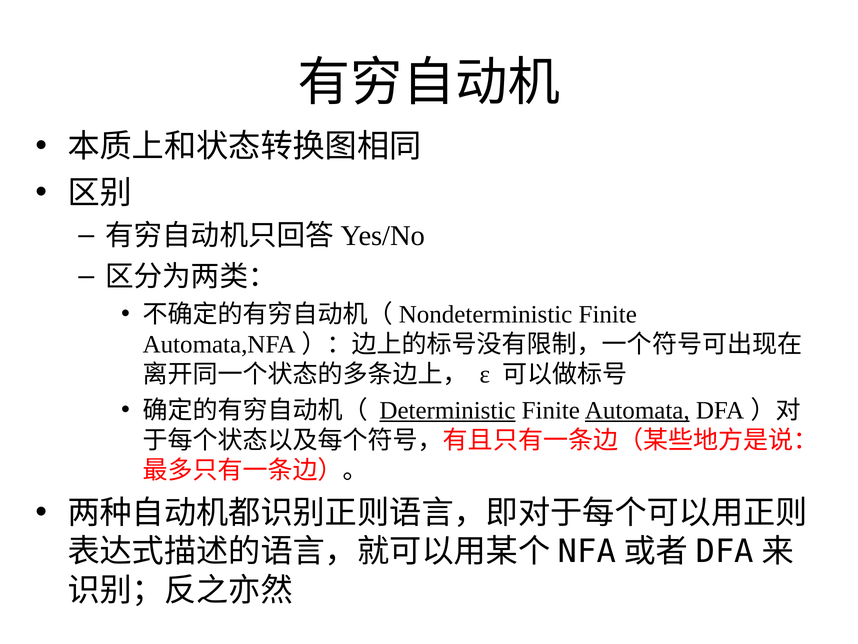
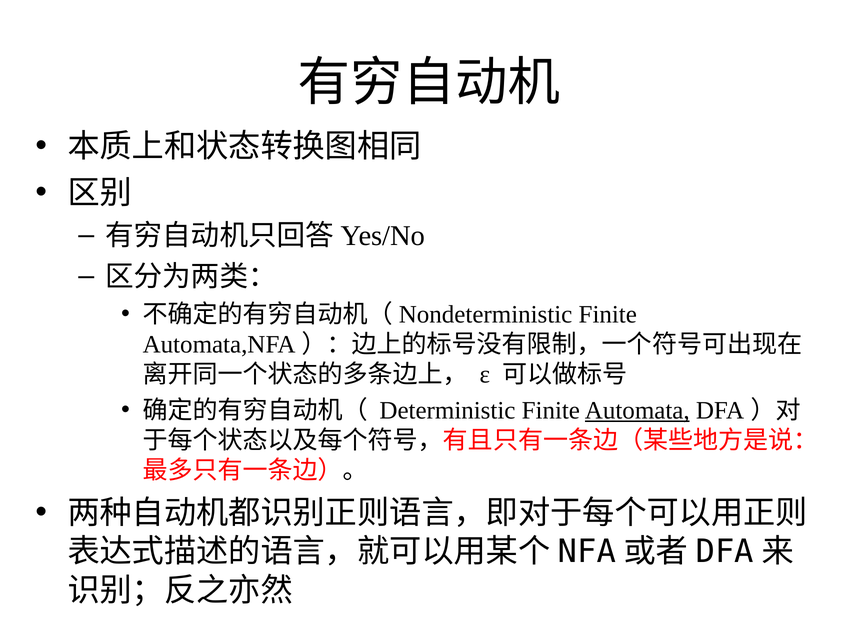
Deterministic underline: present -> none
